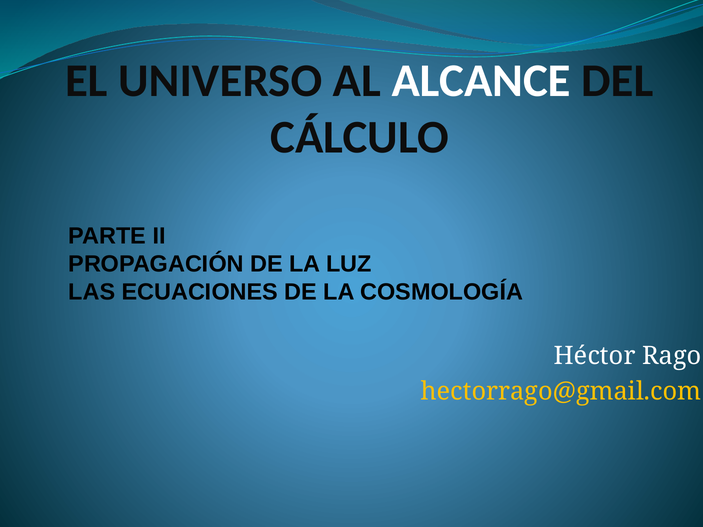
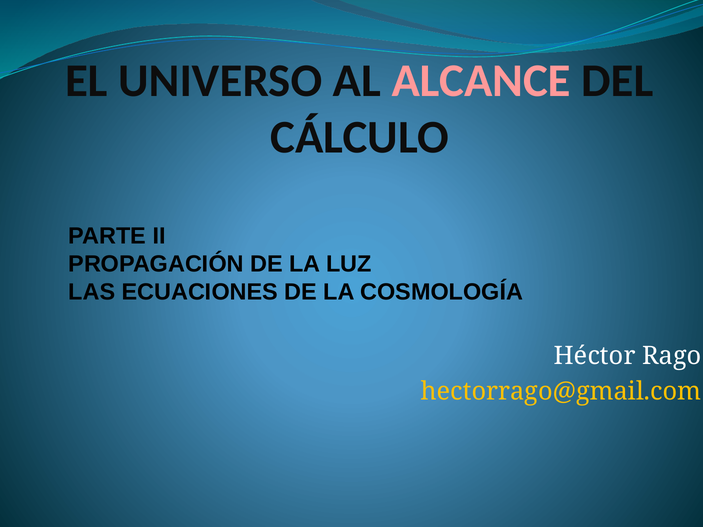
ALCANCE colour: white -> pink
